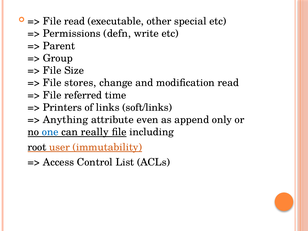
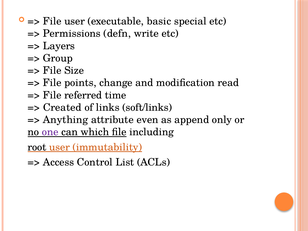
File read: read -> user
other: other -> basic
Parent: Parent -> Layers
stores: stores -> points
Printers: Printers -> Created
one colour: blue -> purple
really: really -> which
